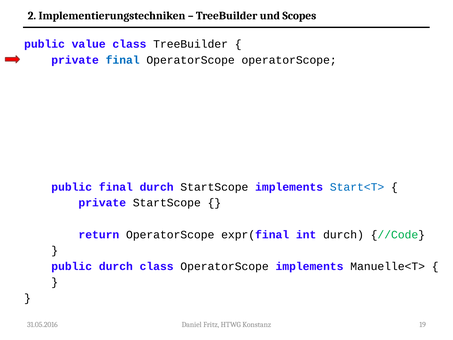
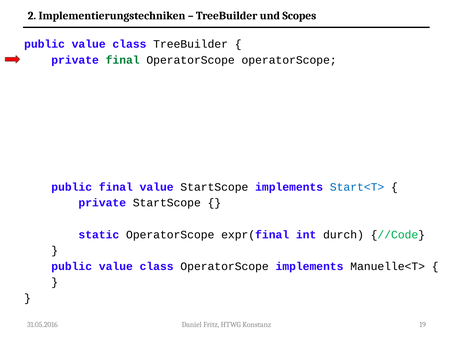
final at (123, 60) colour: blue -> green
final durch: durch -> value
return: return -> static
durch at (116, 266): durch -> value
